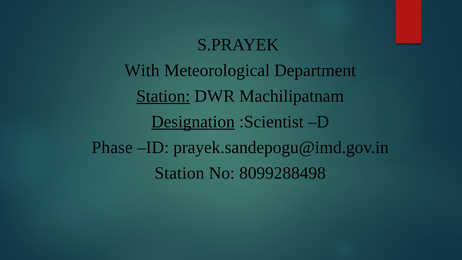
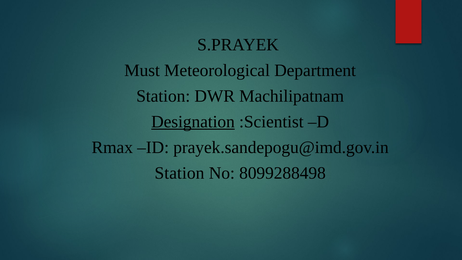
With: With -> Must
Station at (163, 96) underline: present -> none
Phase: Phase -> Rmax
